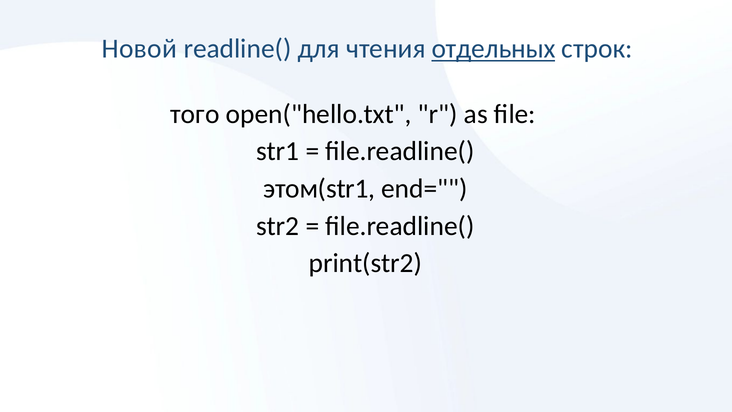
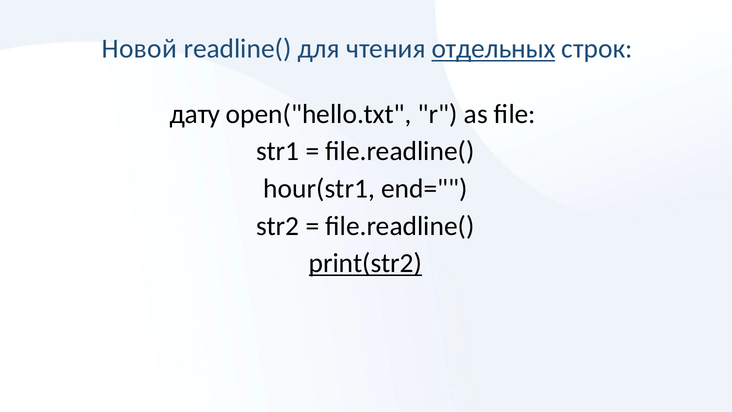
того: того -> дату
этом(str1: этом(str1 -> hour(str1
print(str2 underline: none -> present
